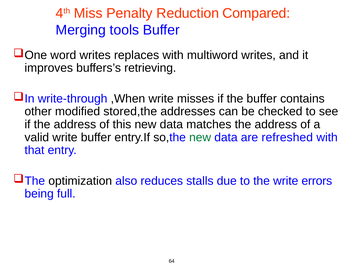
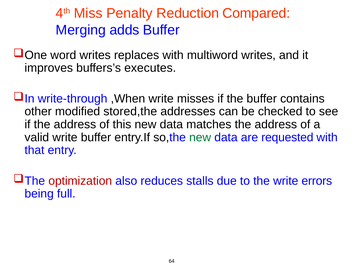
tools: tools -> adds
retrieving: retrieving -> executes
refreshed: refreshed -> requested
optimization colour: black -> red
